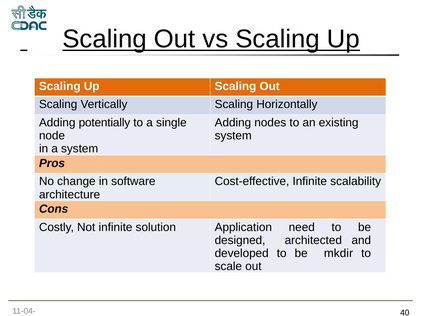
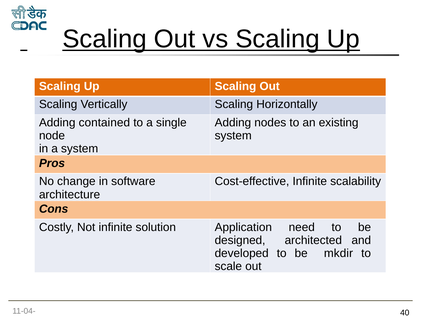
potentially: potentially -> contained
